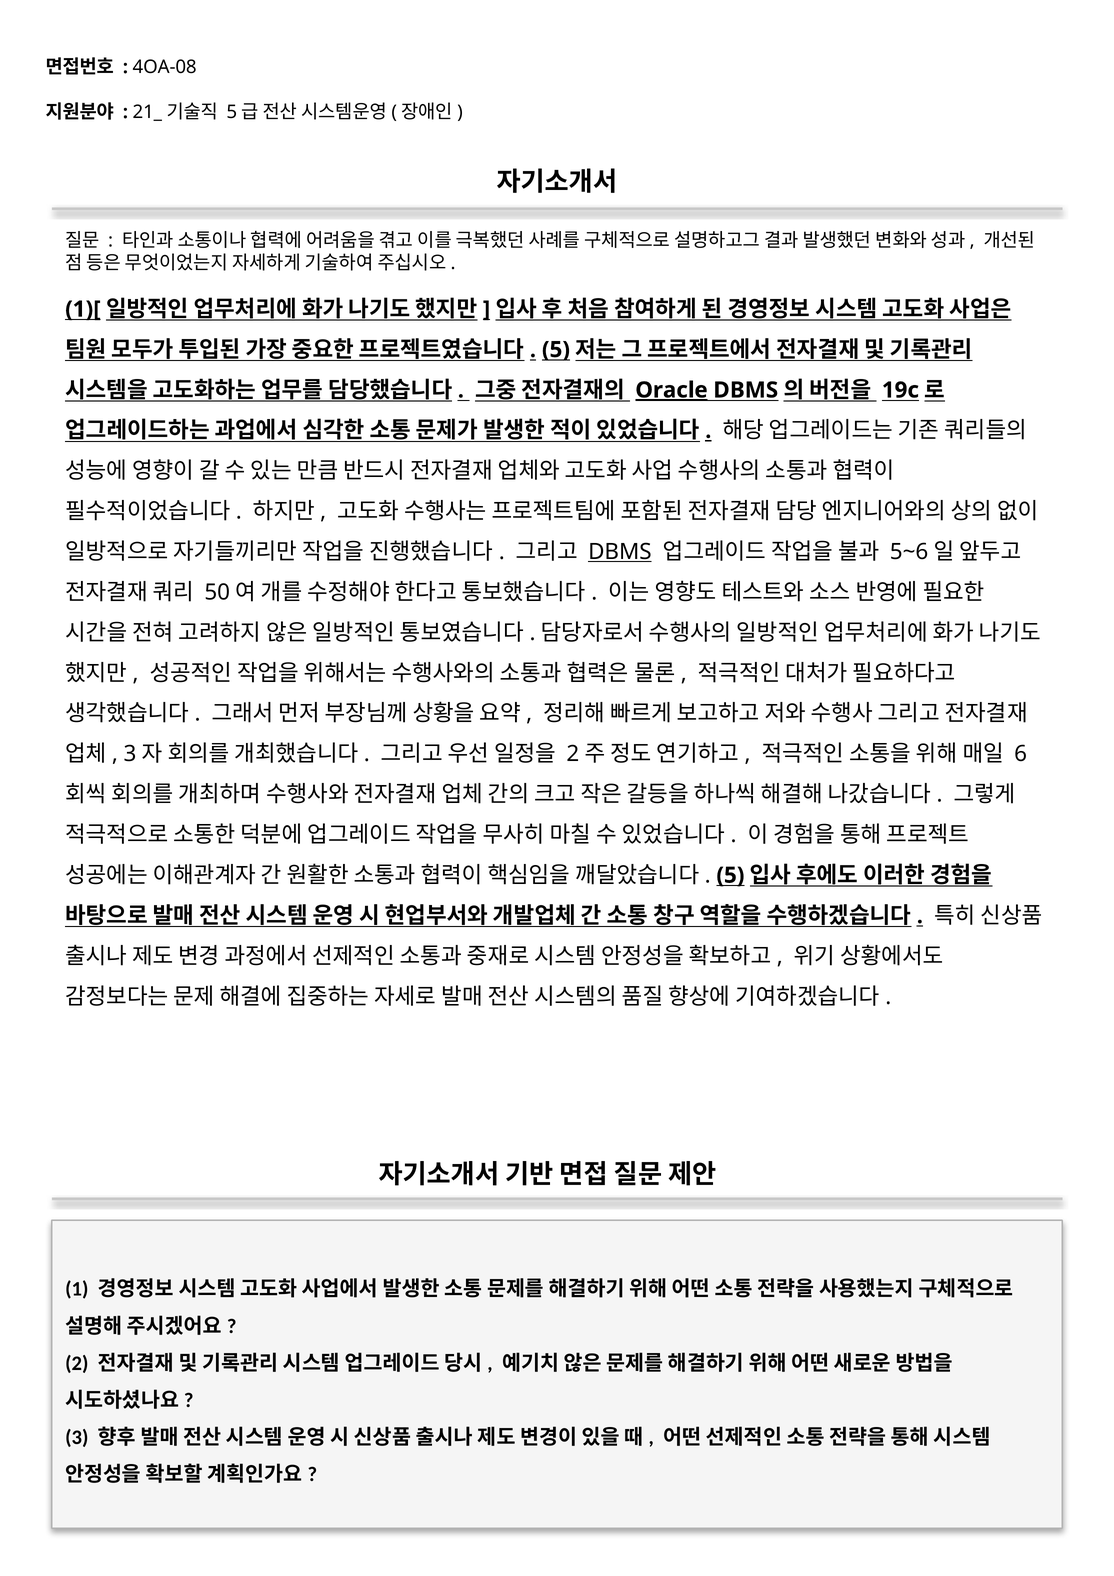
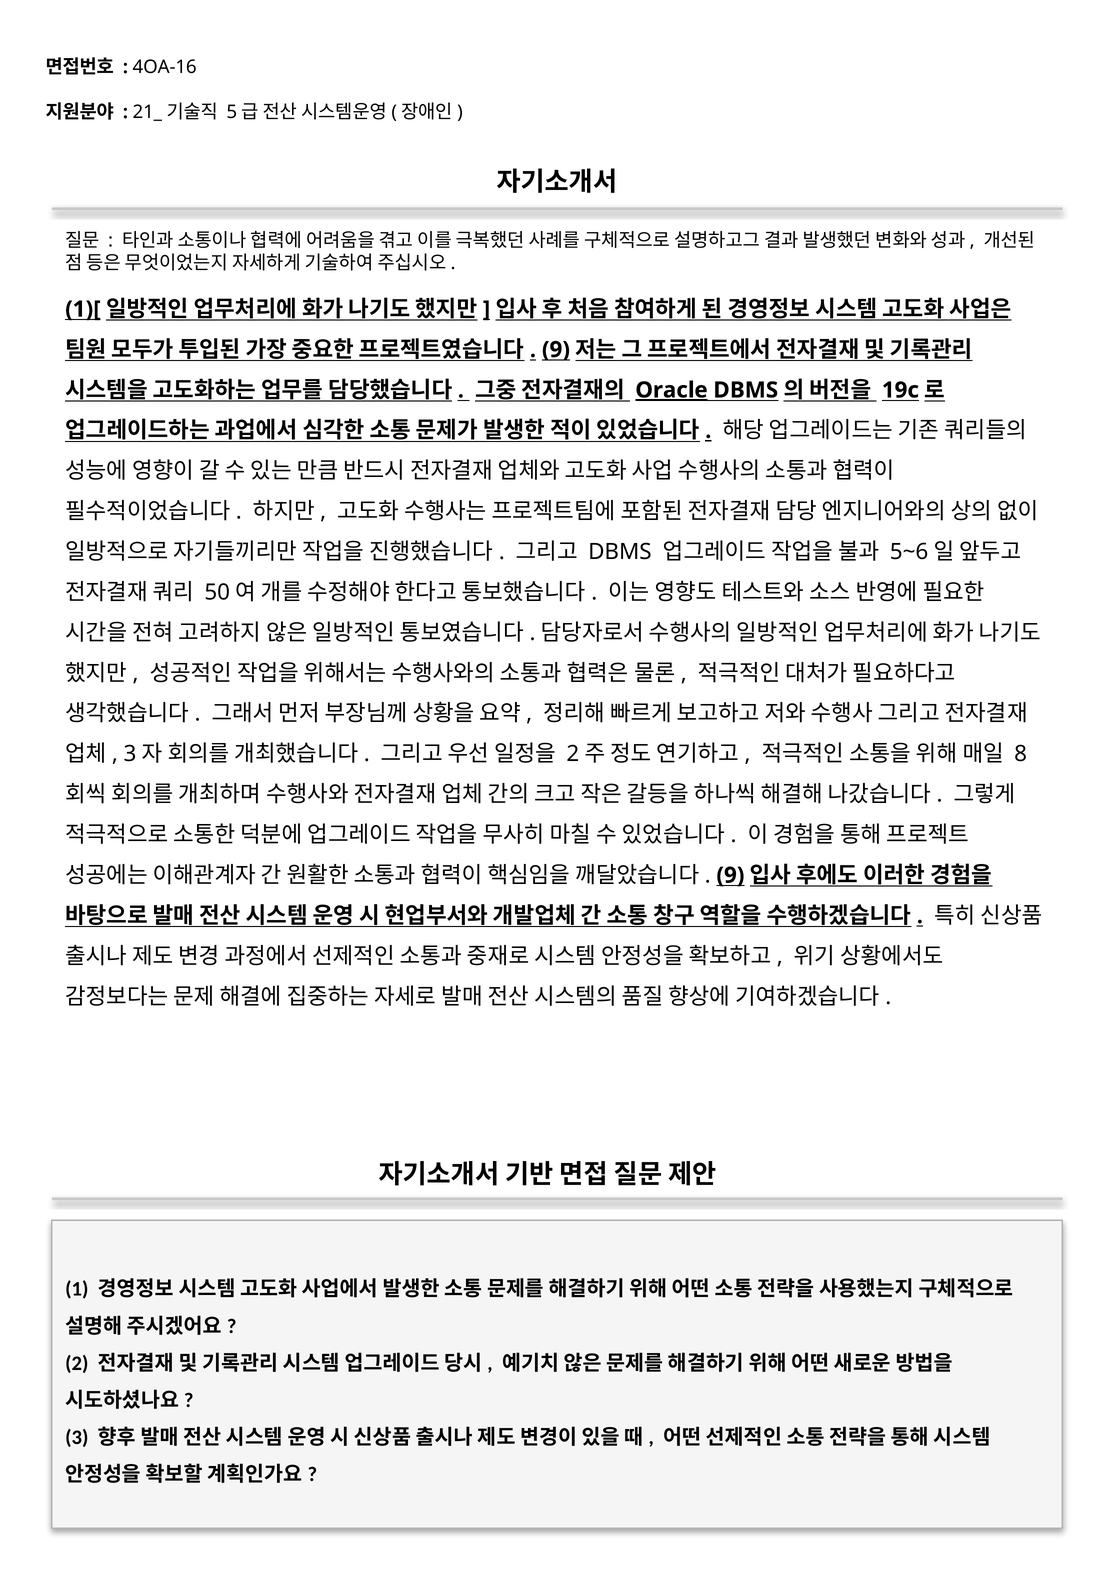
4OA-08: 4OA-08 -> 4OA-16
5 at (556, 350): 5 -> 9
DBMS at (620, 552) underline: present -> none
6: 6 -> 8
5 at (730, 875): 5 -> 9
